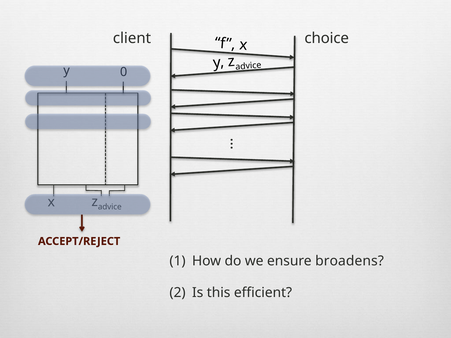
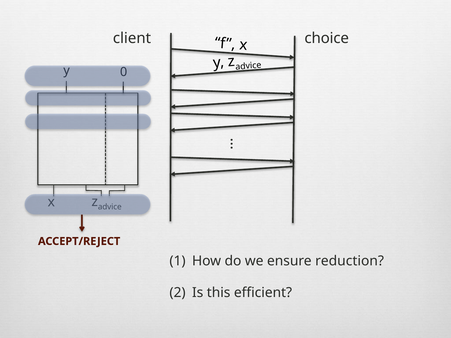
broadens: broadens -> reduction
